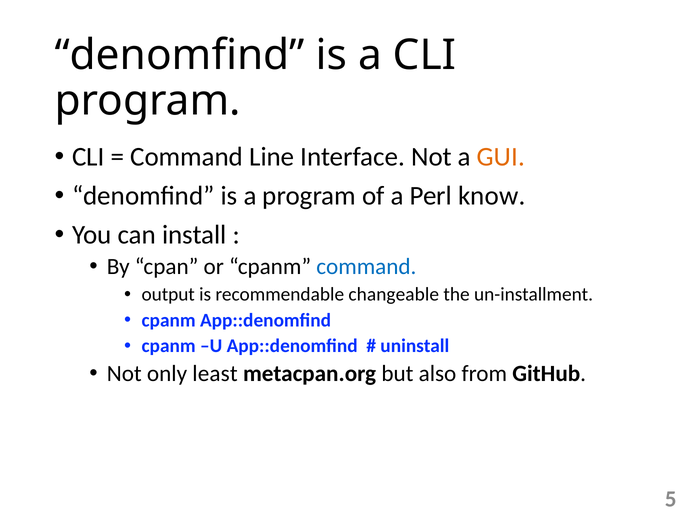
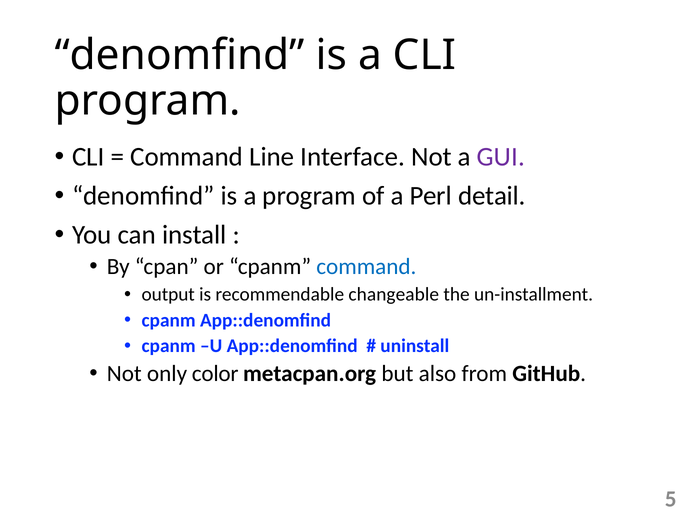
GUI colour: orange -> purple
know: know -> detail
least: least -> color
